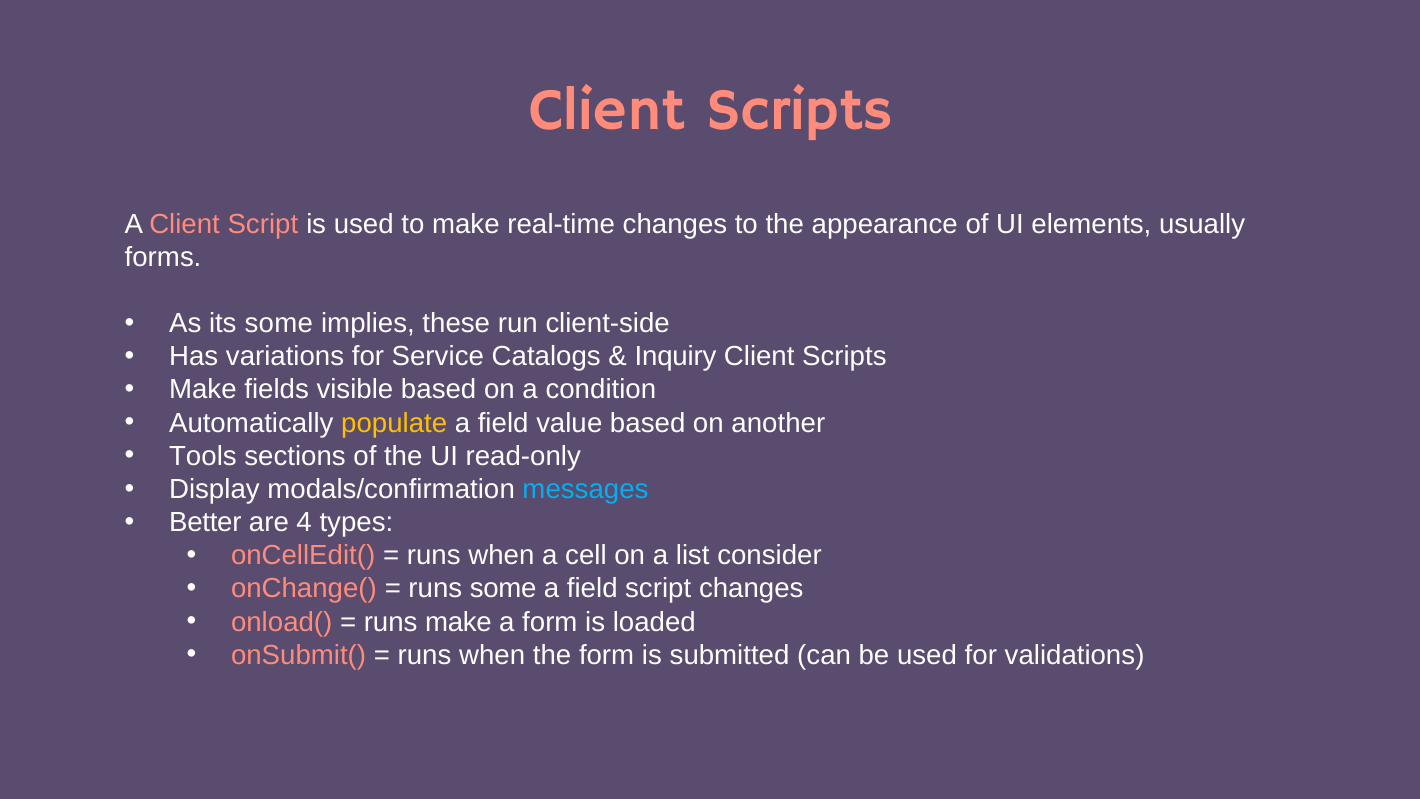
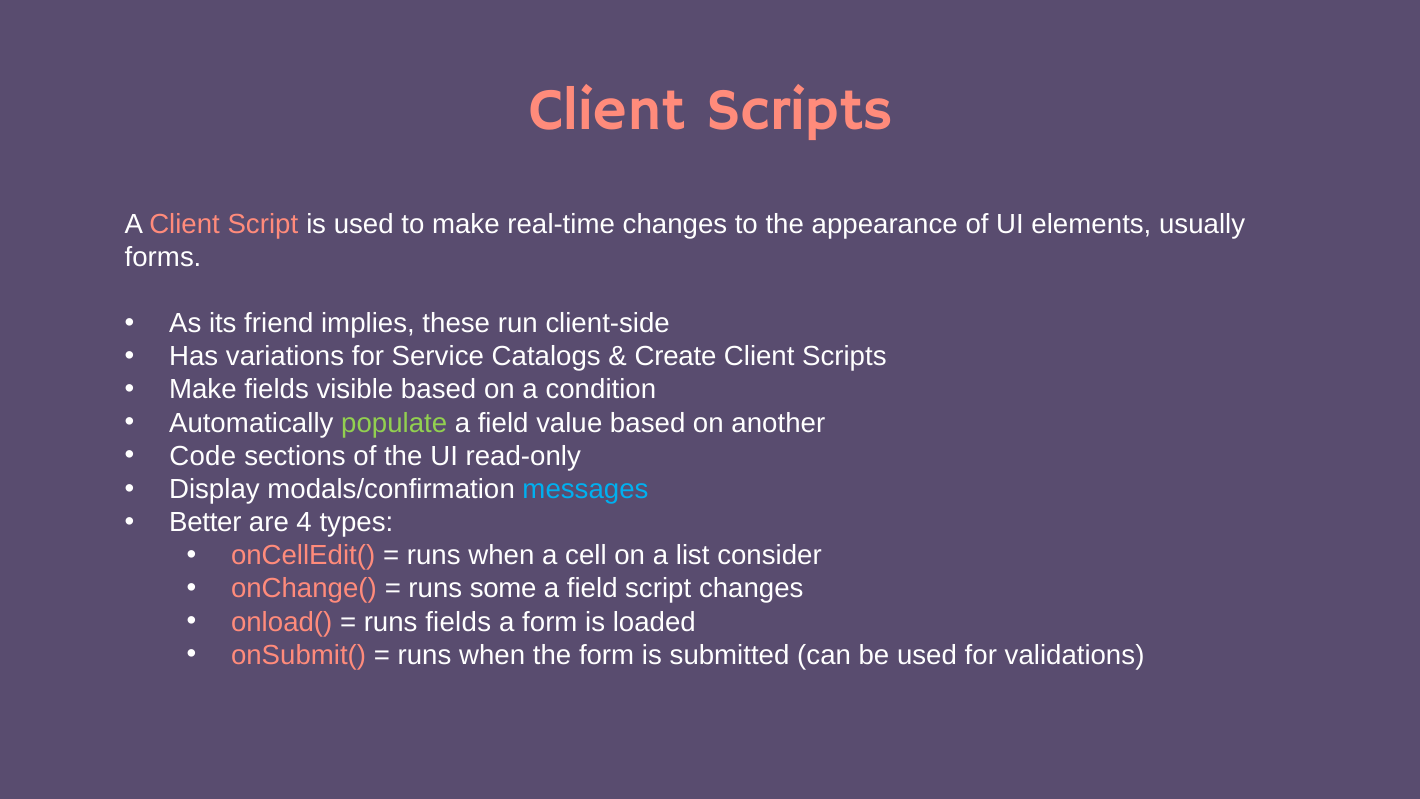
its some: some -> friend
Inquiry: Inquiry -> Create
populate colour: yellow -> light green
Tools: Tools -> Code
runs make: make -> fields
